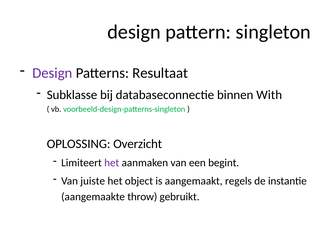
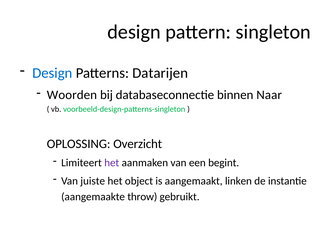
Design at (52, 73) colour: purple -> blue
Resultaat: Resultaat -> Datarijen
Subklasse: Subklasse -> Woorden
With: With -> Naar
regels: regels -> linken
